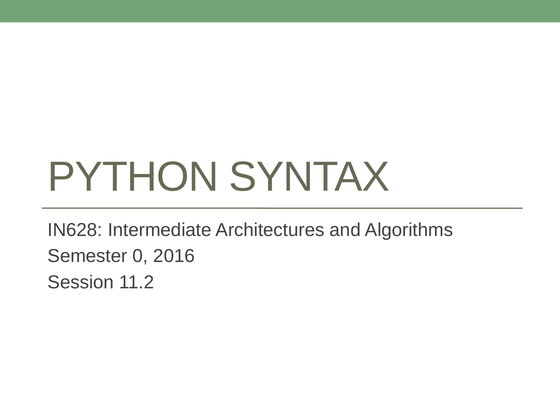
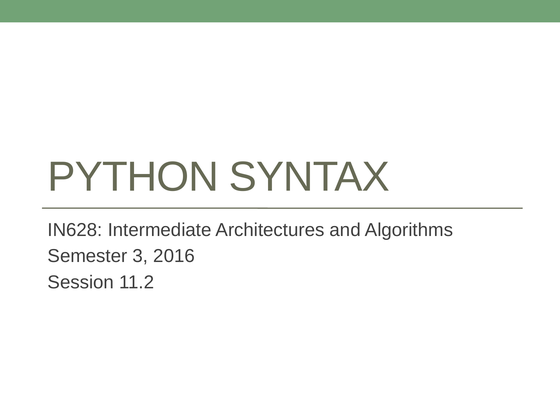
0: 0 -> 3
